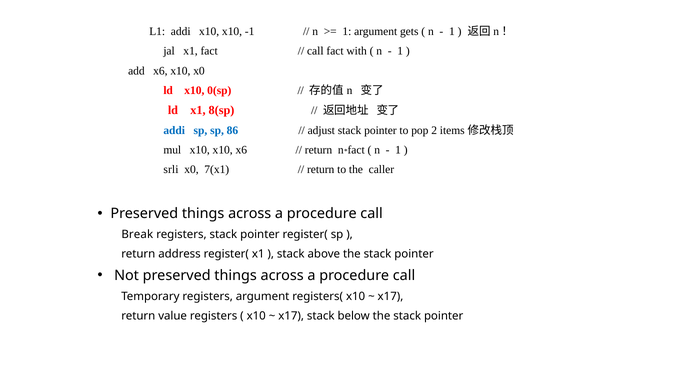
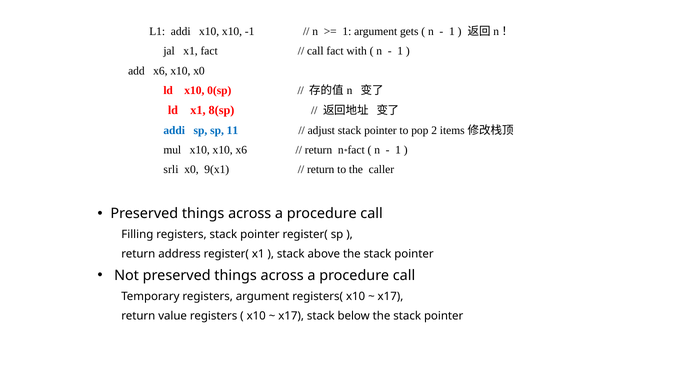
86: 86 -> 11
7(x1: 7(x1 -> 9(x1
Break: Break -> Filling
